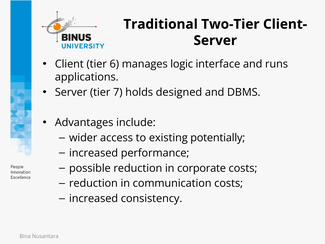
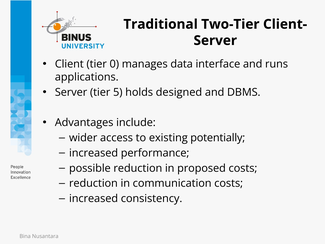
6: 6 -> 0
logic: logic -> data
7: 7 -> 5
corporate: corporate -> proposed
